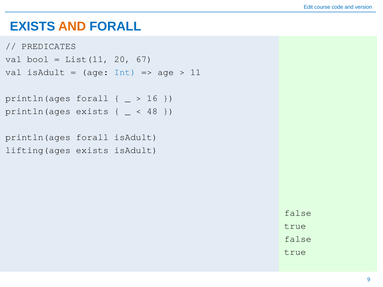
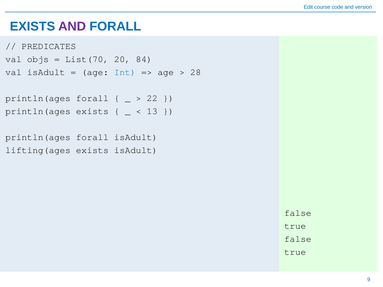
AND at (72, 26) colour: orange -> purple
bool: bool -> objs
List(11: List(11 -> List(70
67: 67 -> 84
11: 11 -> 28
16: 16 -> 22
48: 48 -> 13
